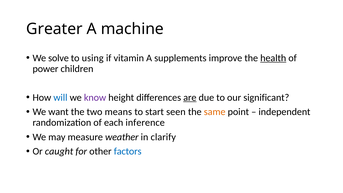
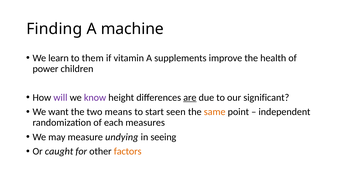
Greater: Greater -> Finding
solve: solve -> learn
using: using -> them
health underline: present -> none
will colour: blue -> purple
inference: inference -> measures
weather: weather -> undying
clarify: clarify -> seeing
factors colour: blue -> orange
